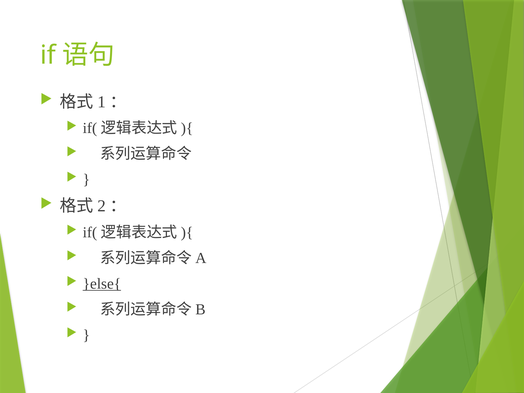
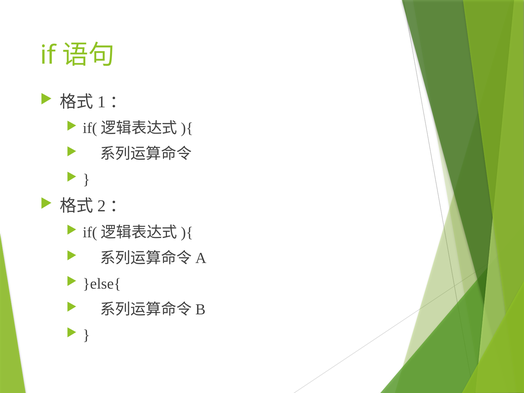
}else{ underline: present -> none
